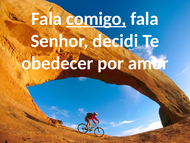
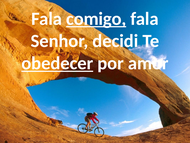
obedecer underline: none -> present
